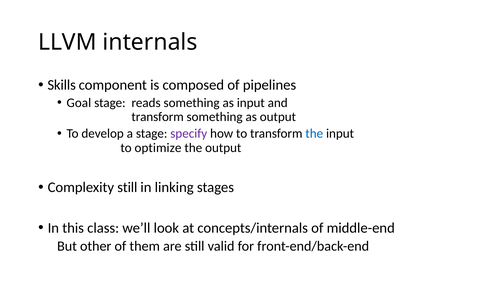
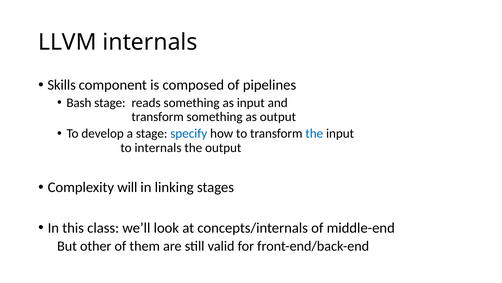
Goal: Goal -> Bash
specify colour: purple -> blue
to optimize: optimize -> internals
Complexity still: still -> will
